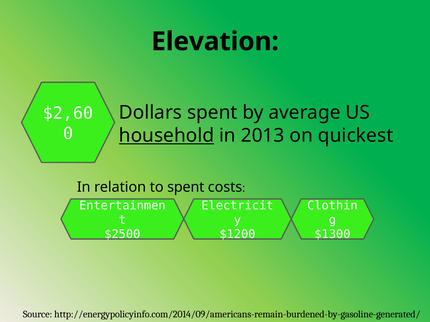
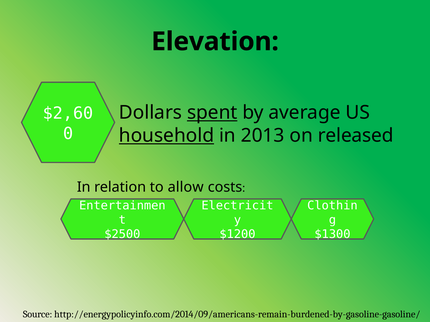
spent at (212, 113) underline: none -> present
quickest: quickest -> released
to spent: spent -> allow
http://energypolicyinfo.com/2014/09/americans-remain-burdened-by-gasoline-generated/: http://energypolicyinfo.com/2014/09/americans-remain-burdened-by-gasoline-generated/ -> http://energypolicyinfo.com/2014/09/americans-remain-burdened-by-gasoline-gasoline/
